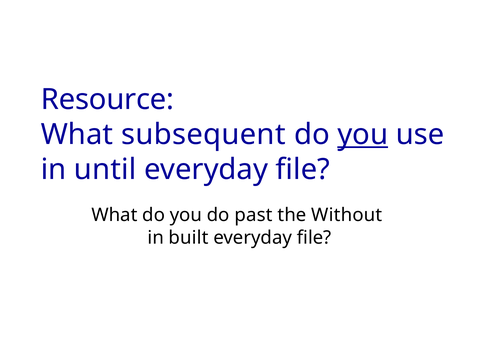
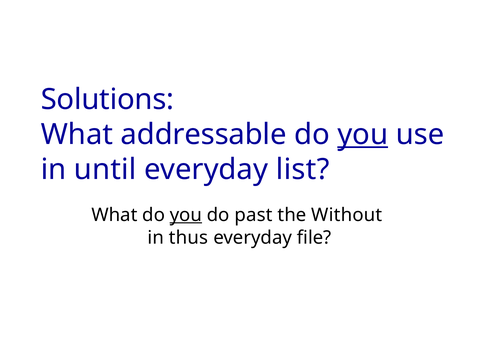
Resource: Resource -> Solutions
subsequent: subsequent -> addressable
file at (303, 170): file -> list
you at (186, 215) underline: none -> present
built: built -> thus
